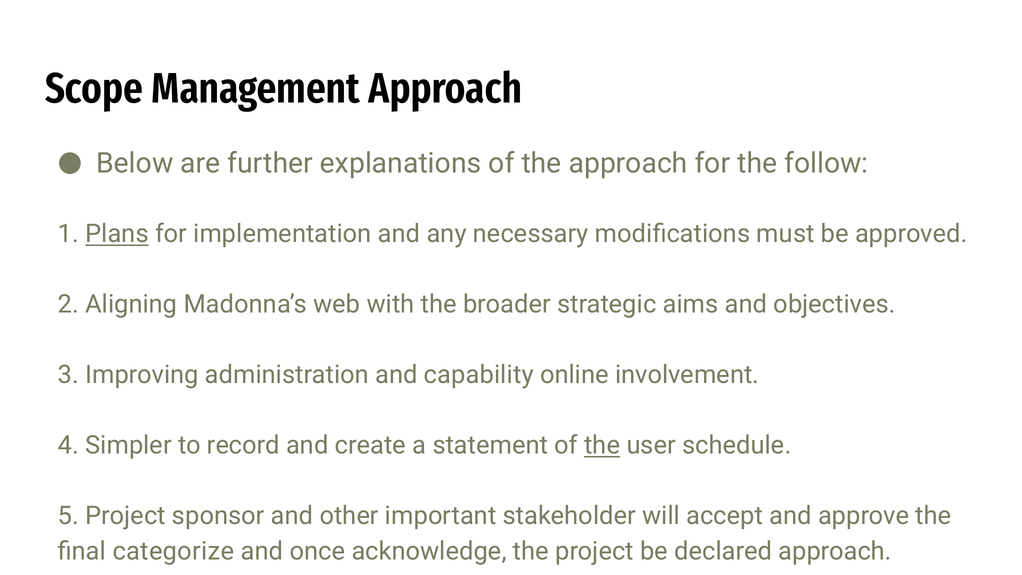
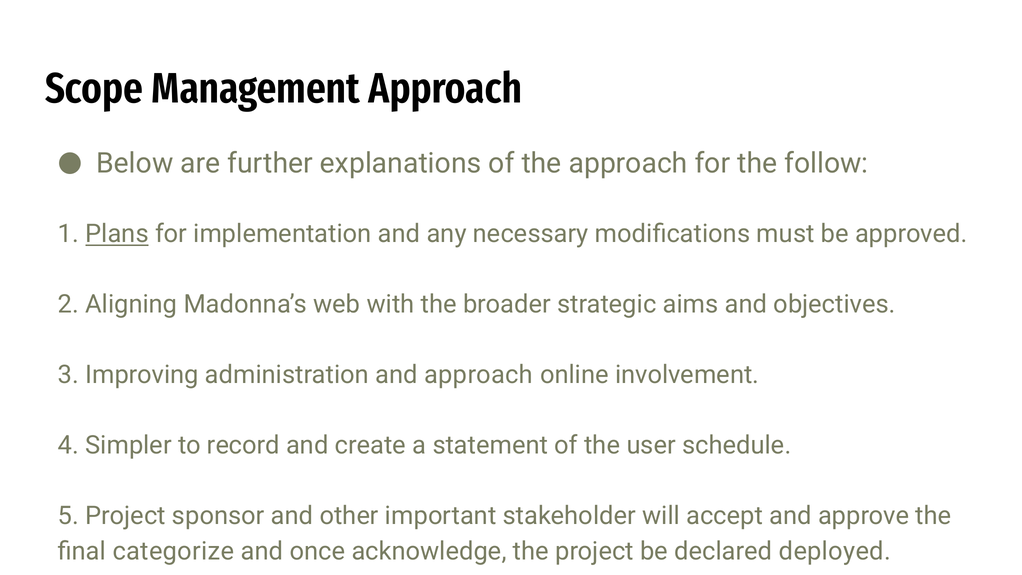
and capability: capability -> approach
the at (602, 445) underline: present -> none
declared approach: approach -> deployed
